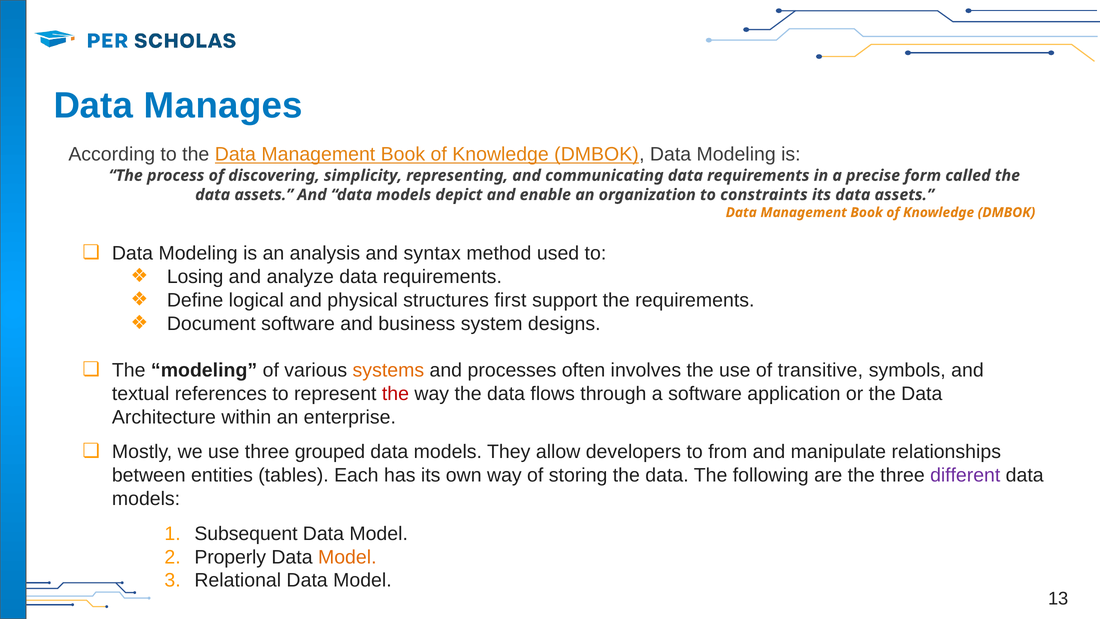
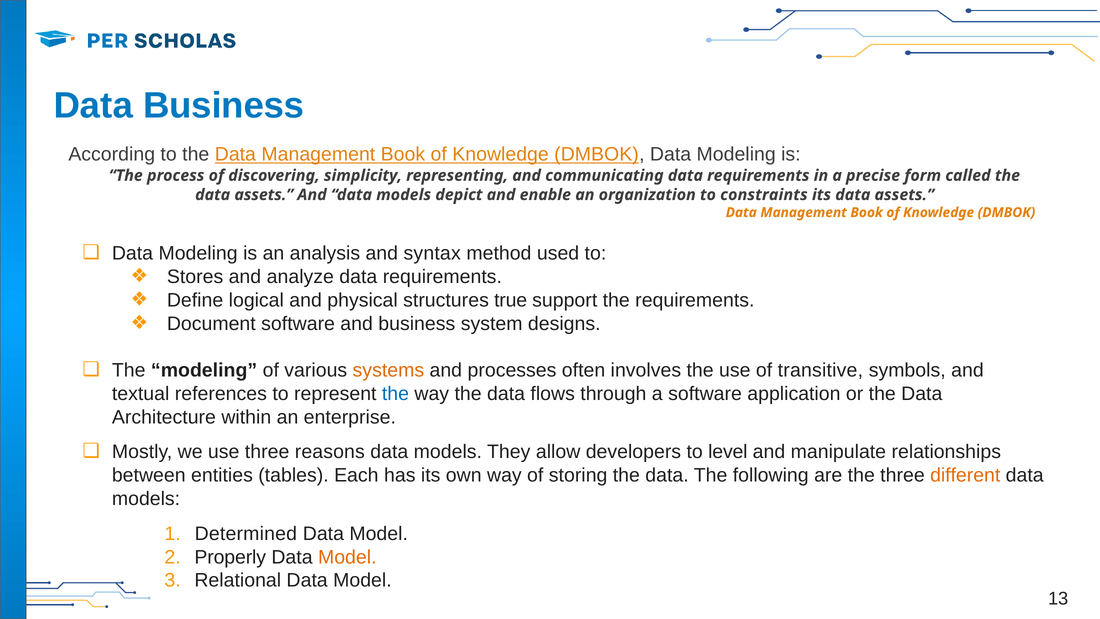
Data Manages: Manages -> Business
Losing: Losing -> Stores
first: first -> true
the at (395, 394) colour: red -> blue
grouped: grouped -> reasons
from: from -> level
different colour: purple -> orange
Subsequent: Subsequent -> Determined
